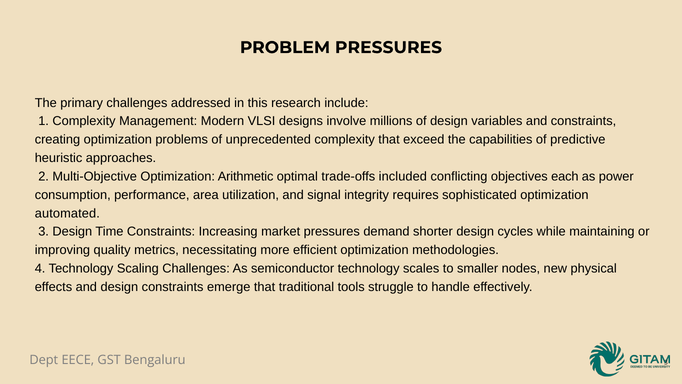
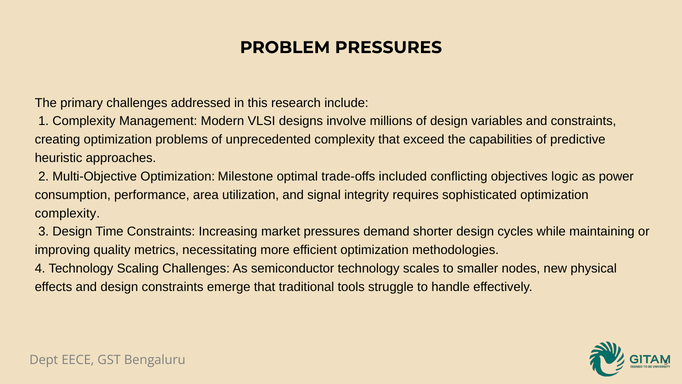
Arithmetic: Arithmetic -> Milestone
each: each -> logic
automated at (67, 213): automated -> complexity
